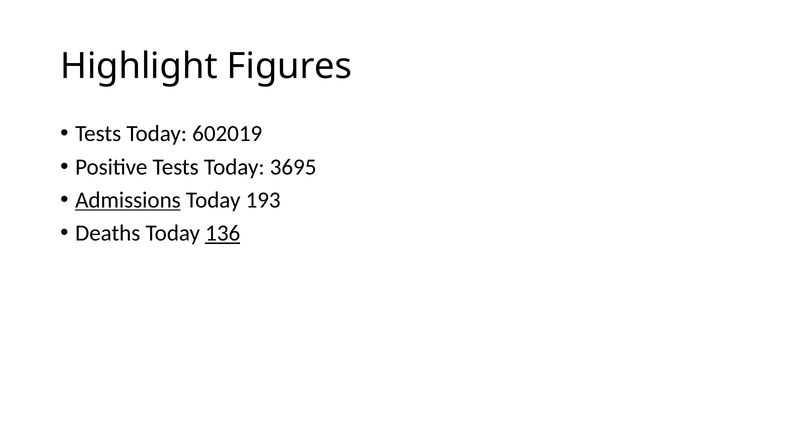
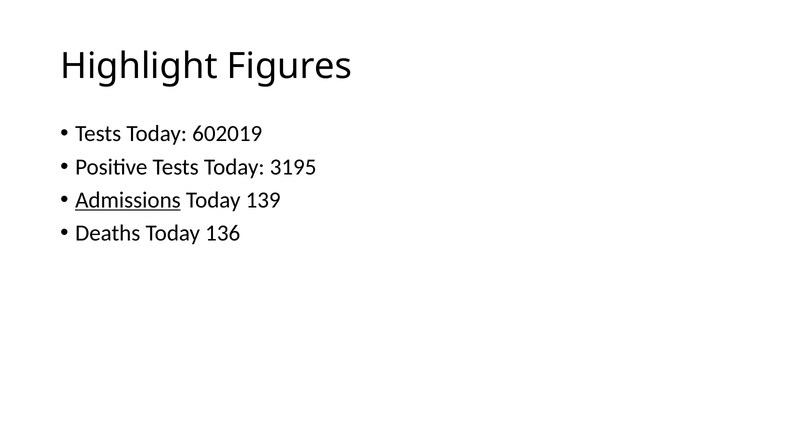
3695: 3695 -> 3195
193: 193 -> 139
136 underline: present -> none
